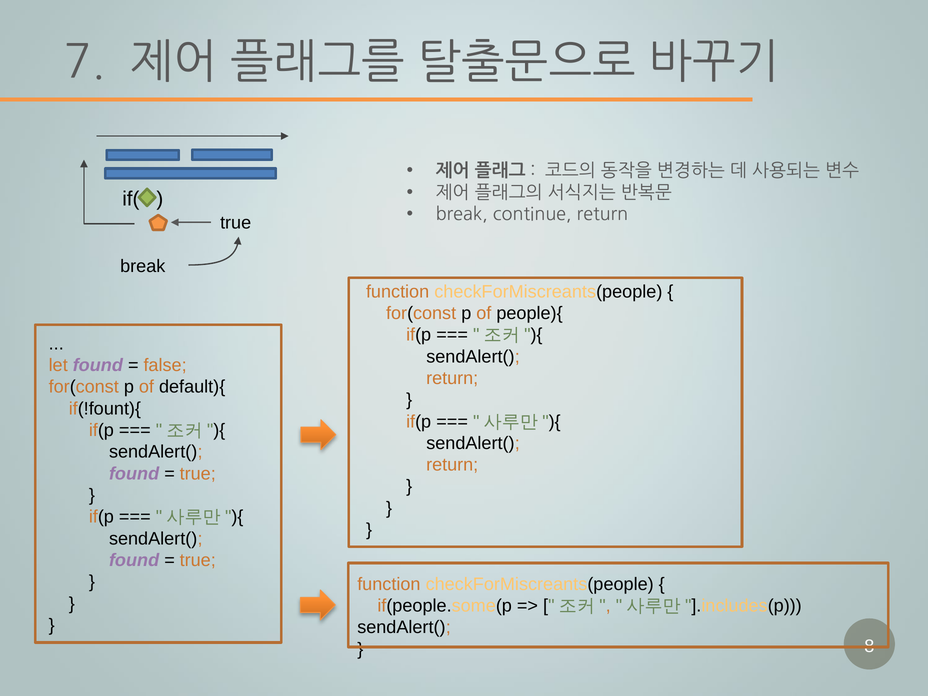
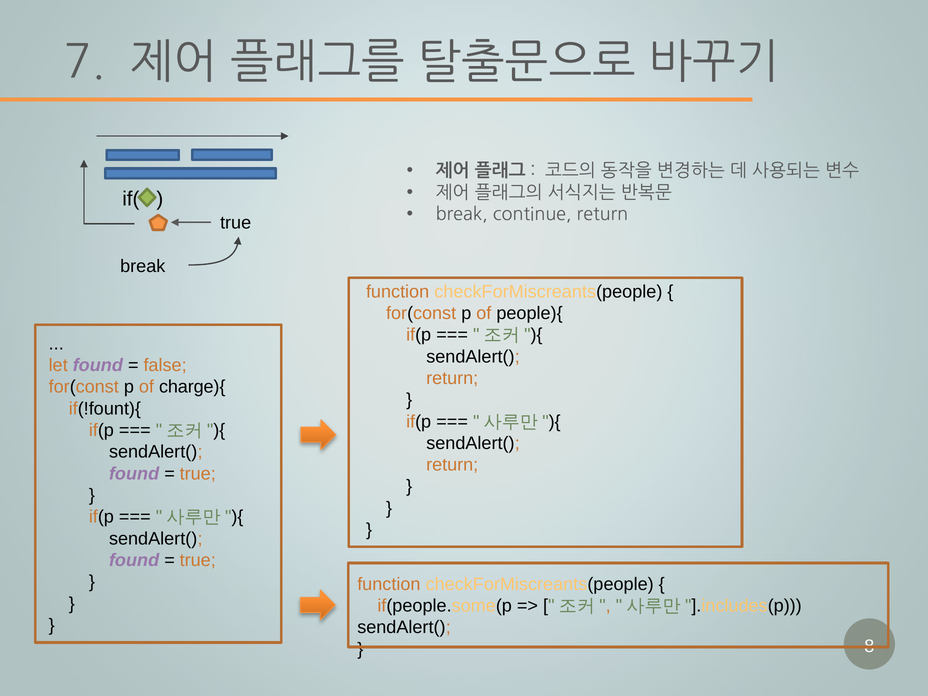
default){: default){ -> charge){
